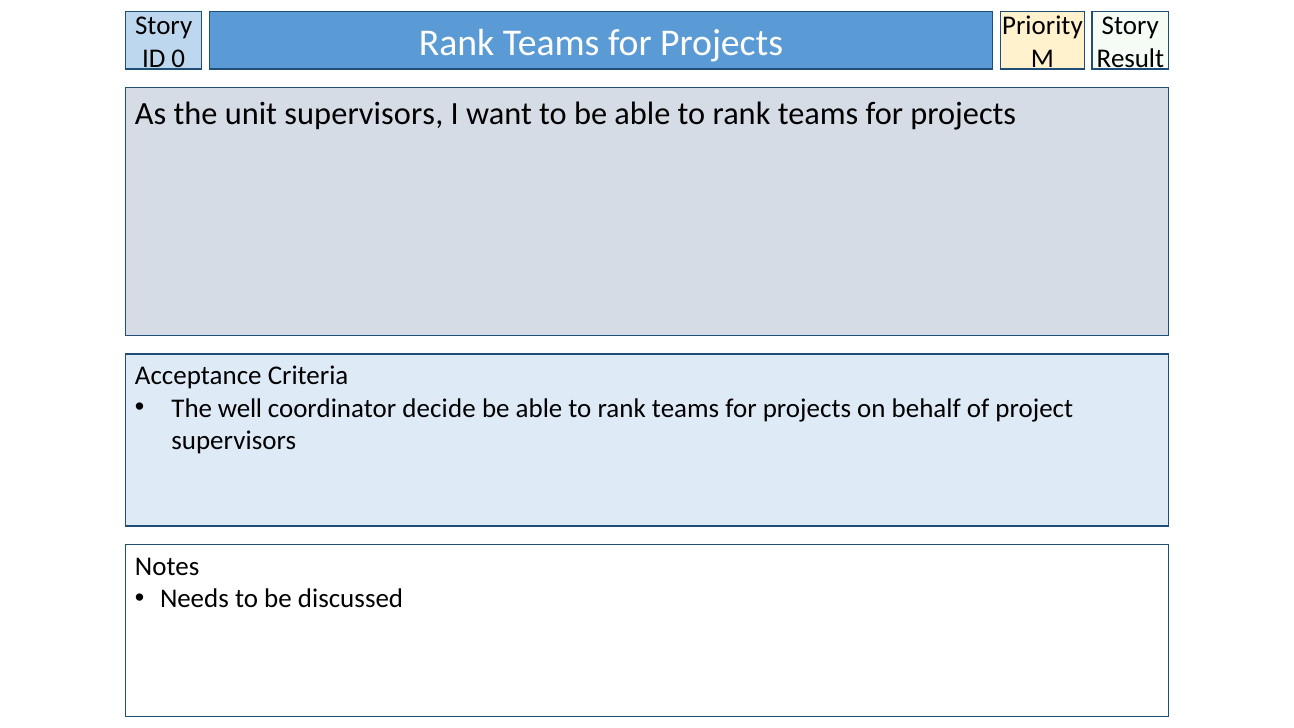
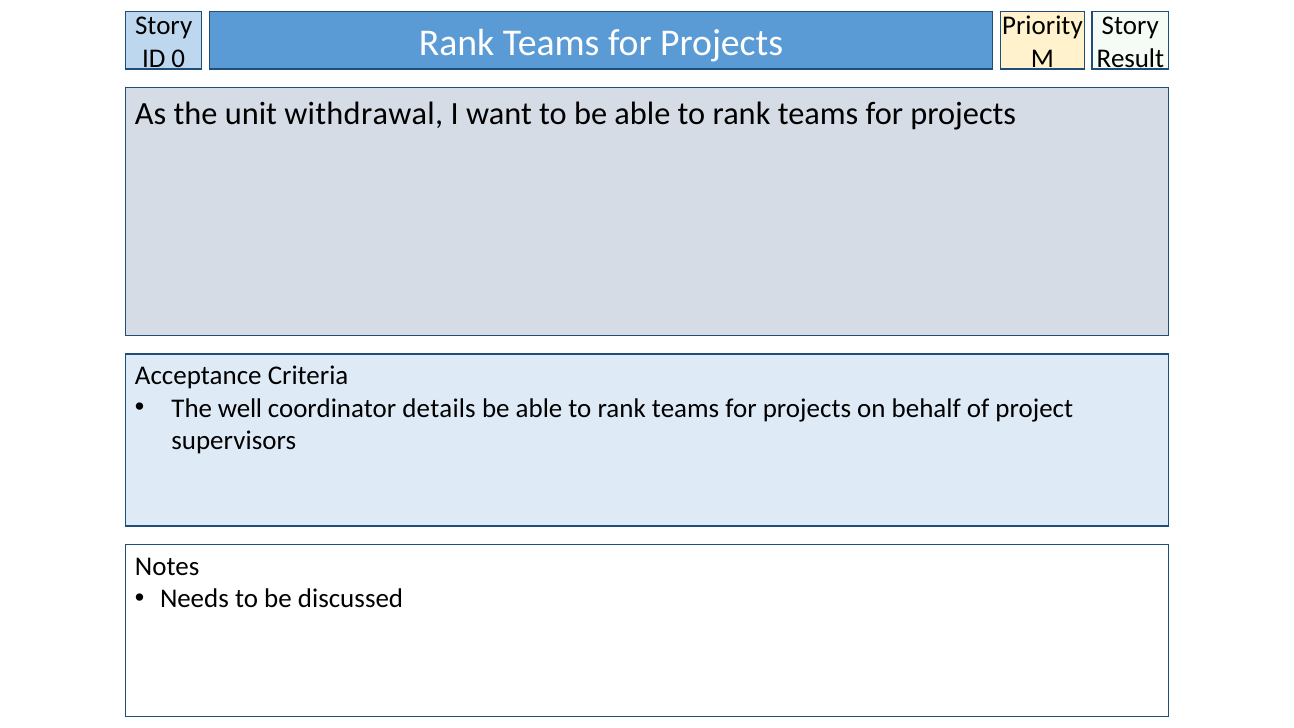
unit supervisors: supervisors -> withdrawal
decide: decide -> details
